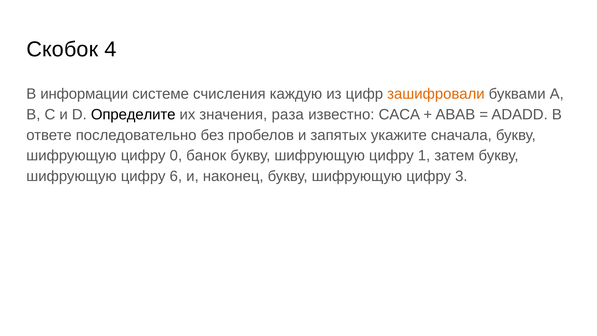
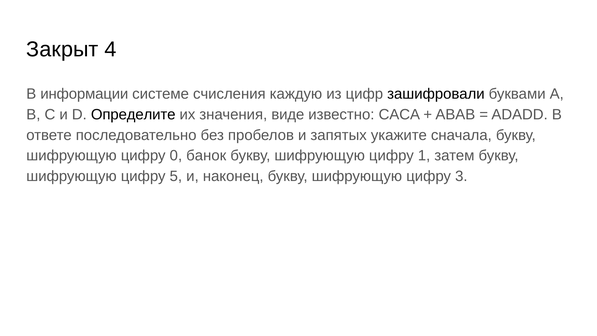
Скобок: Скобок -> Закрыт
зашифровали colour: orange -> black
раза: раза -> виде
6: 6 -> 5
